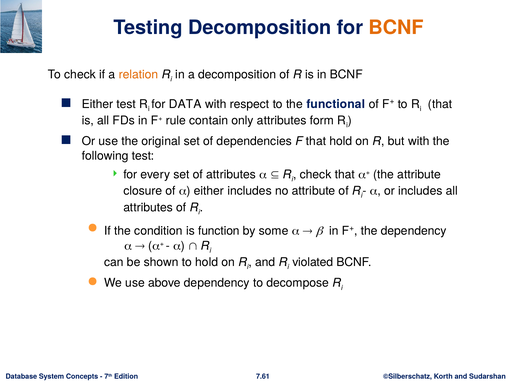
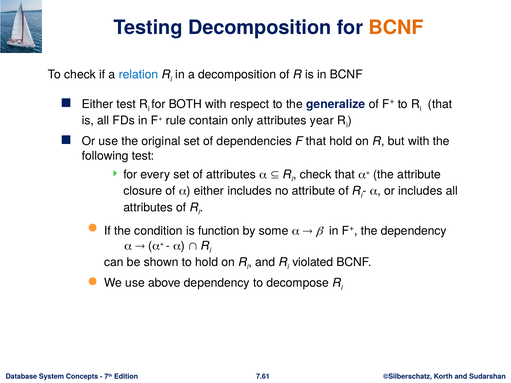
relation colour: orange -> blue
DATA: DATA -> BOTH
functional: functional -> generalize
form: form -> year
